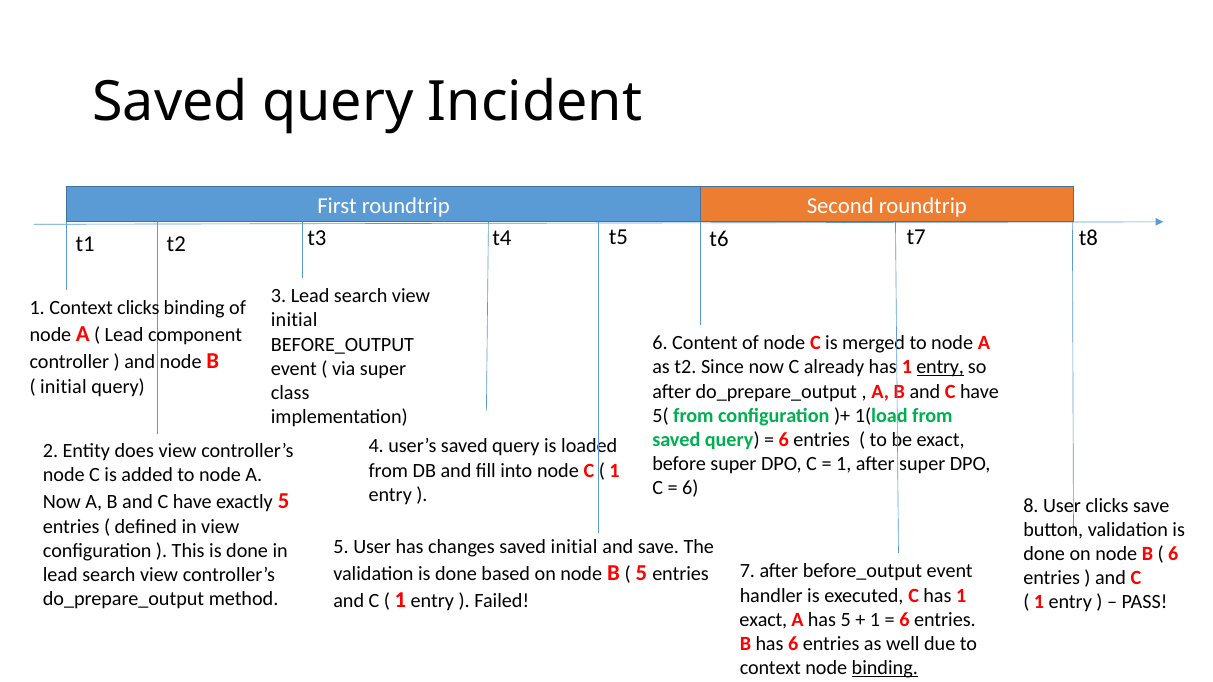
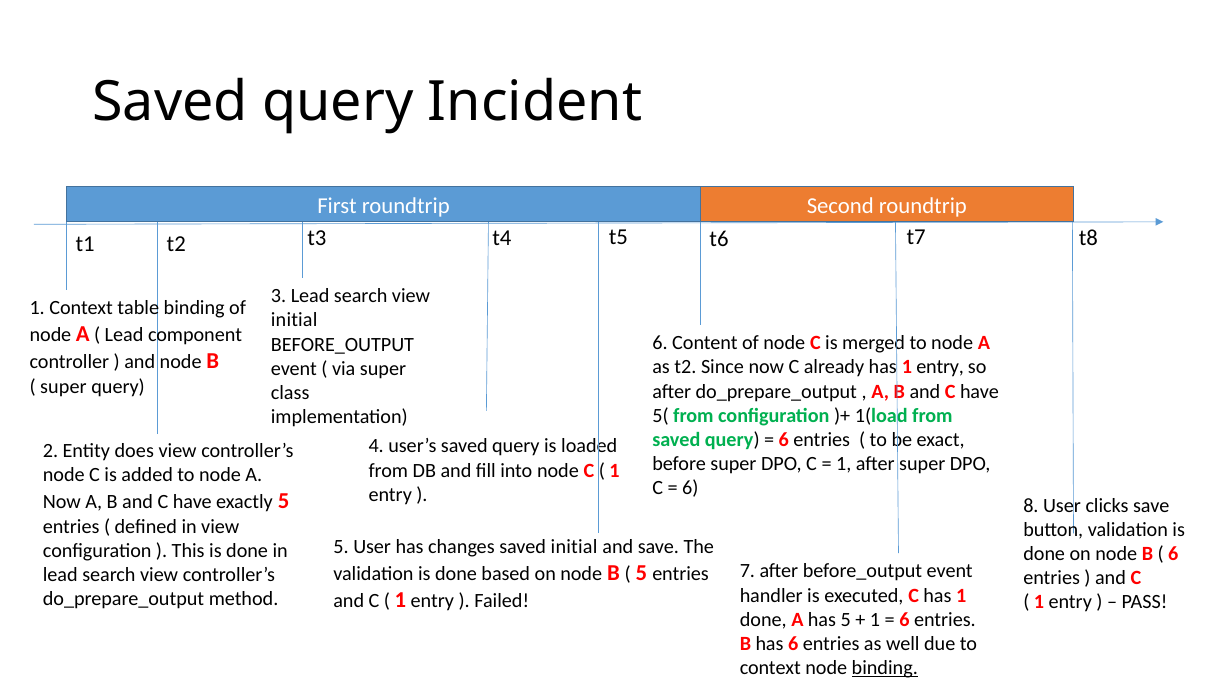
Context clicks: clicks -> table
entry at (940, 367) underline: present -> none
initial at (63, 387): initial -> super
exact at (763, 620): exact -> done
